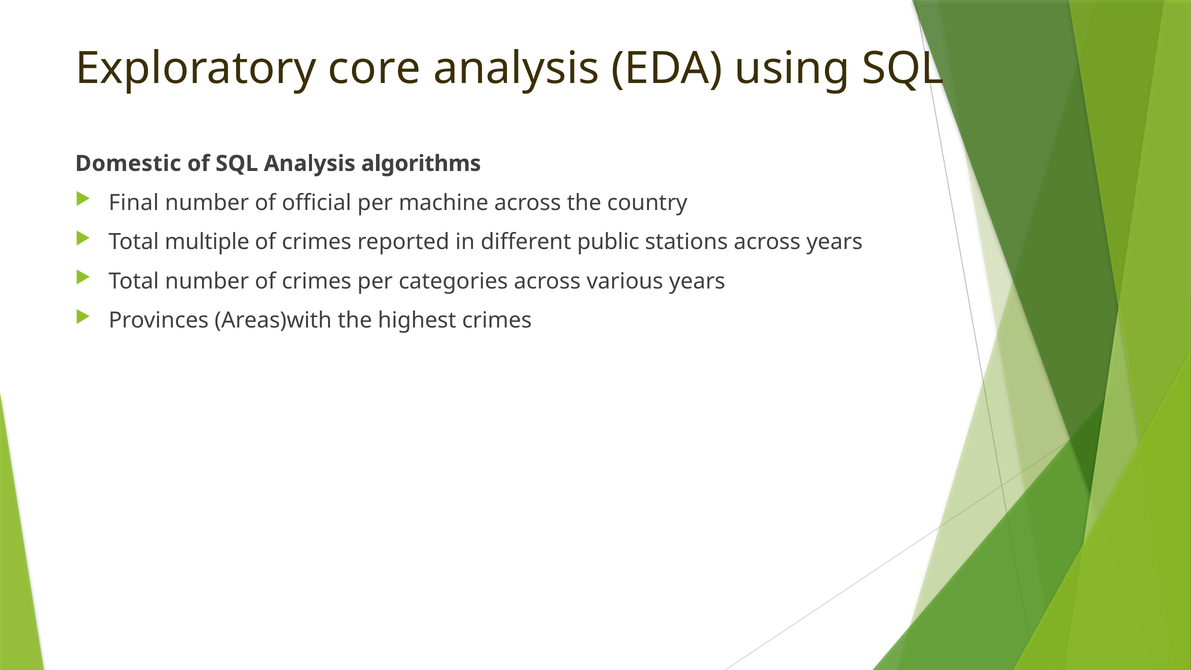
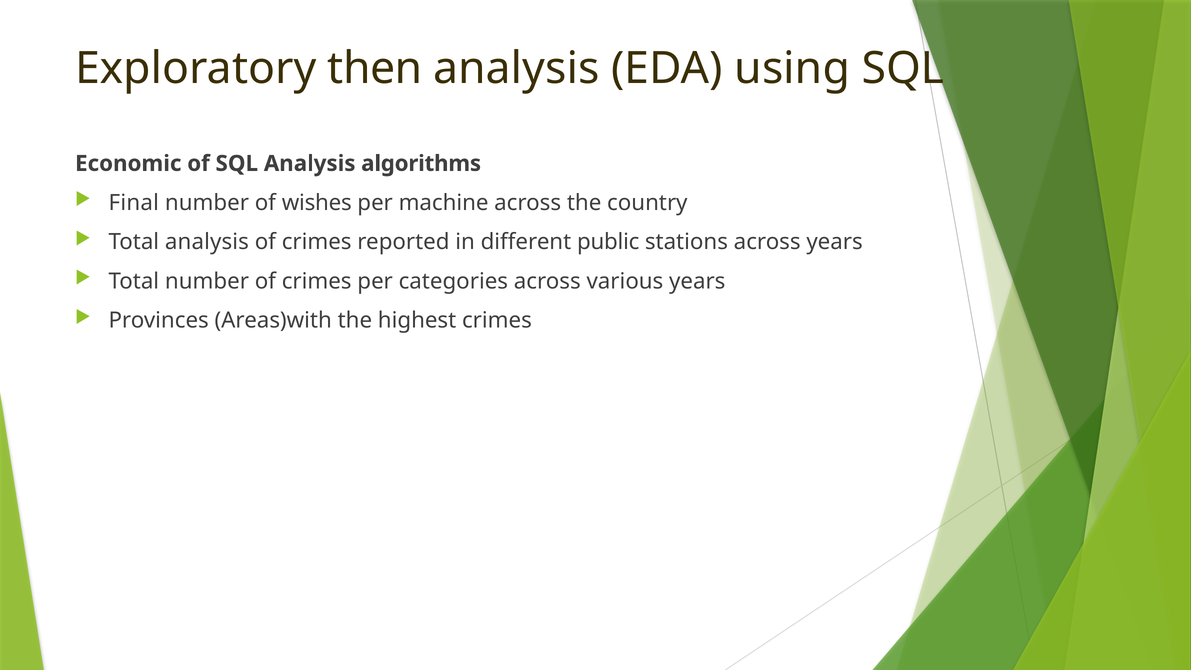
core: core -> then
Domestic: Domestic -> Economic
official: official -> wishes
Total multiple: multiple -> analysis
